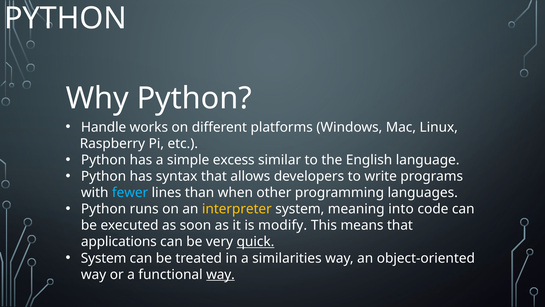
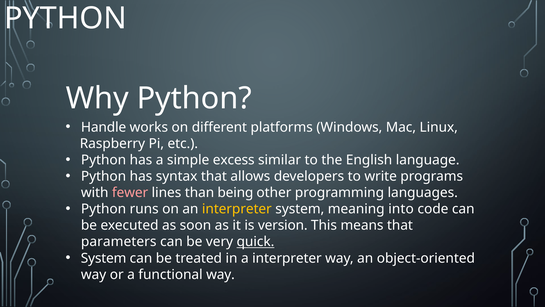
fewer colour: light blue -> pink
when: when -> being
modify: modify -> version
applications: applications -> parameters
a similarities: similarities -> interpreter
way at (220, 274) underline: present -> none
